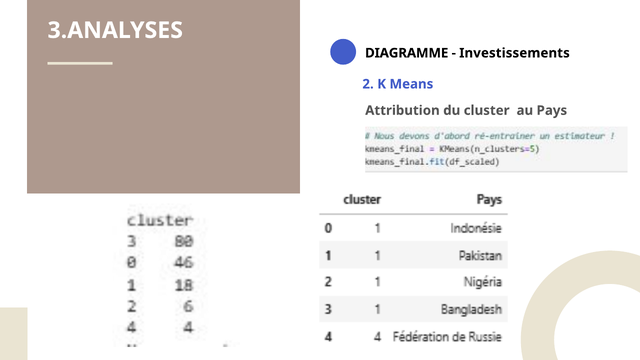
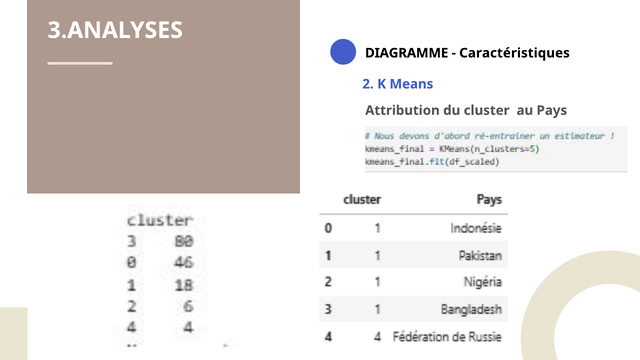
Investissements: Investissements -> Caractéristiques
